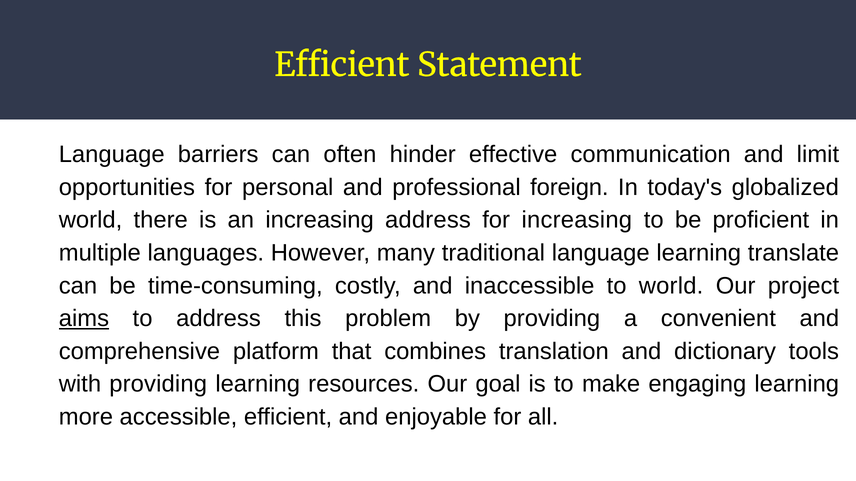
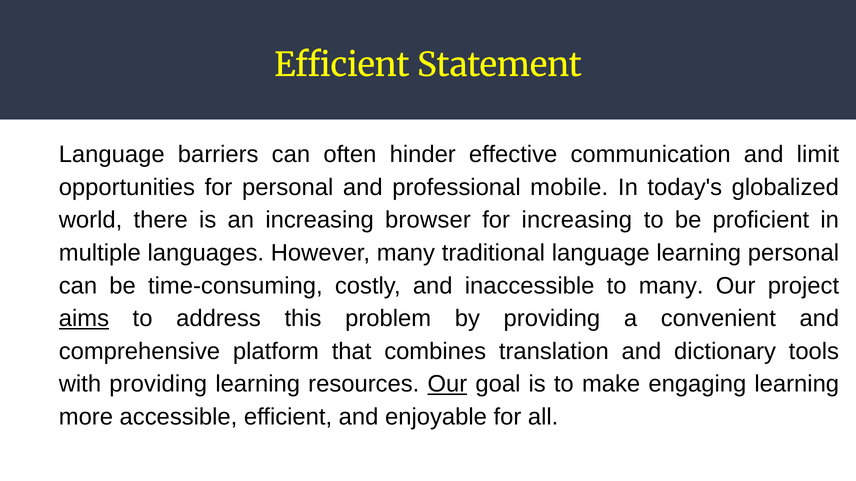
foreign: foreign -> mobile
increasing address: address -> browser
learning translate: translate -> personal
to world: world -> many
Our at (447, 384) underline: none -> present
